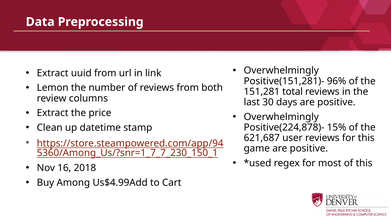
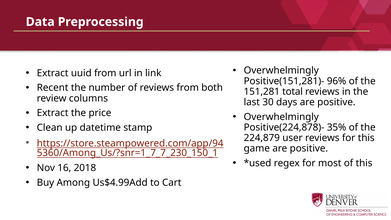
Lemon: Lemon -> Recent
15%: 15% -> 35%
621,687: 621,687 -> 224,879
